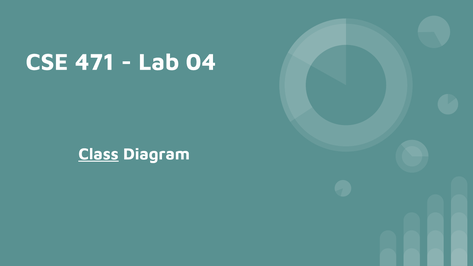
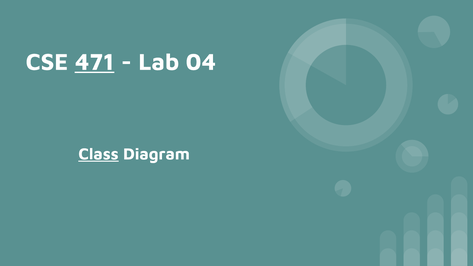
471 underline: none -> present
